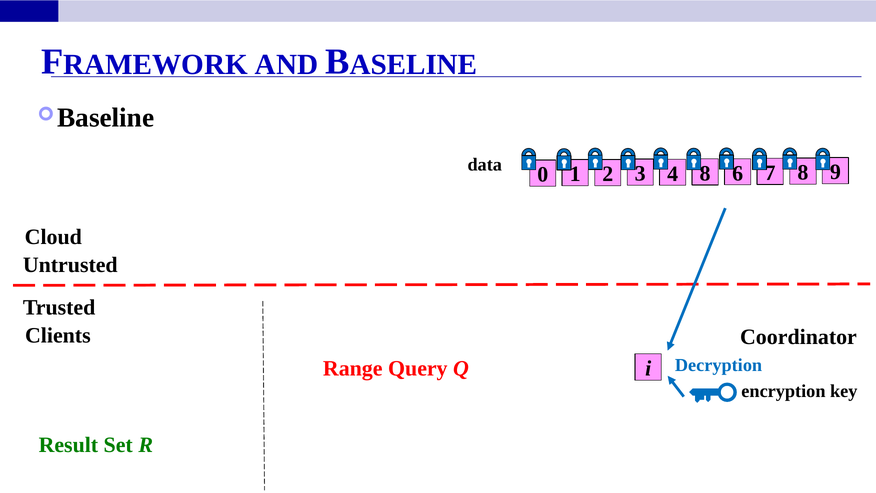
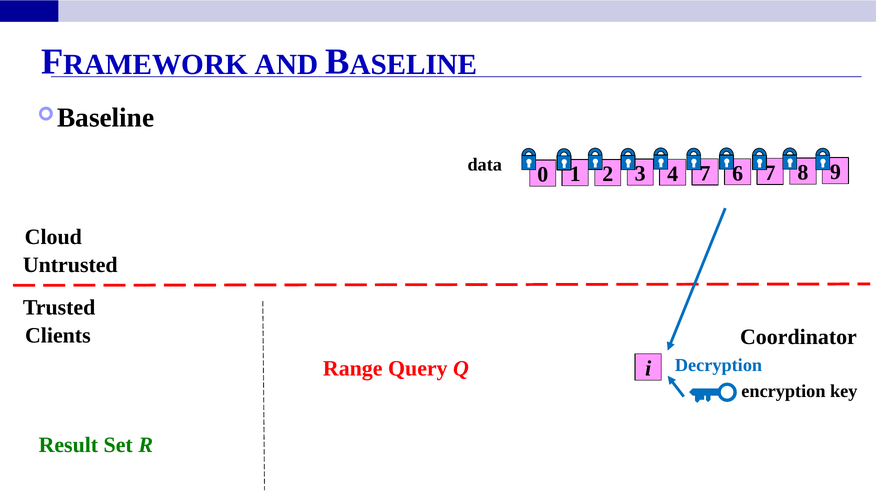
4 8: 8 -> 7
